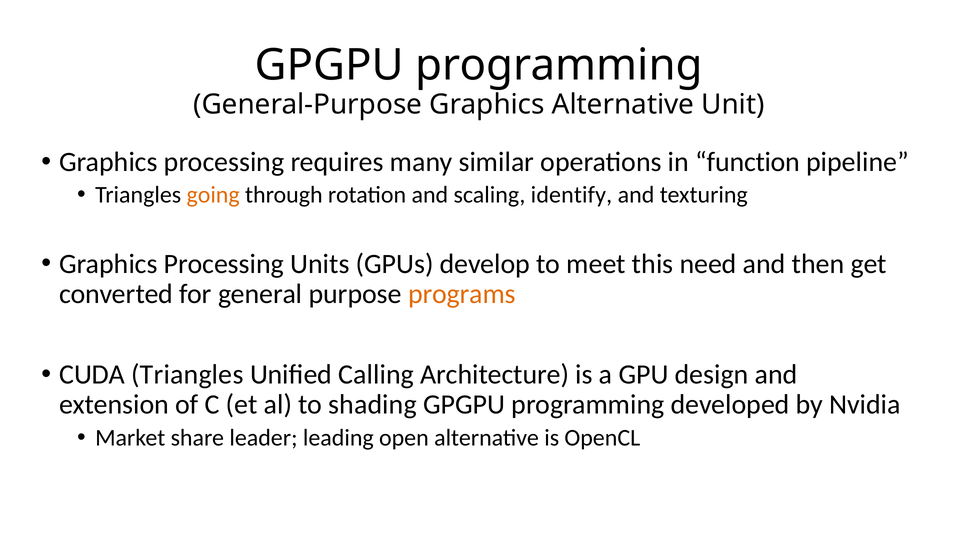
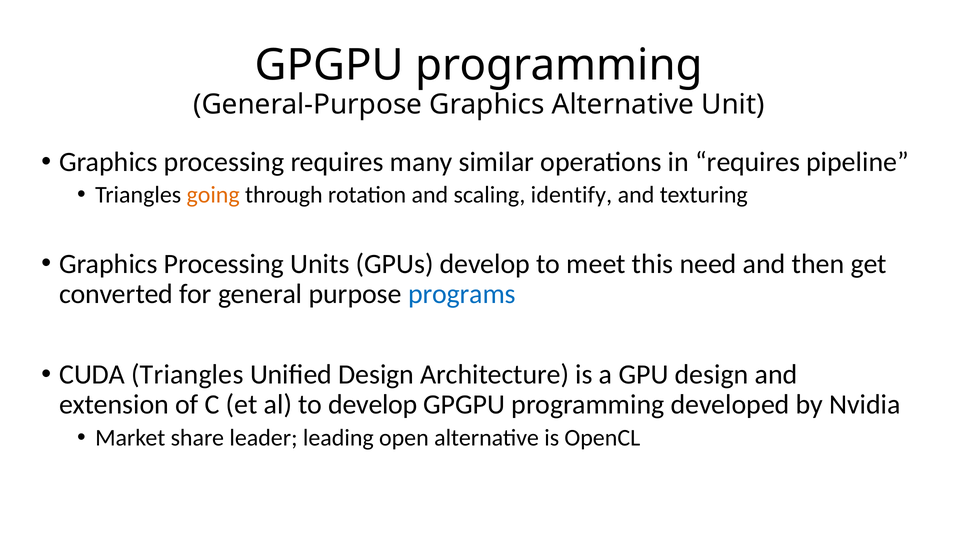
in function: function -> requires
programs colour: orange -> blue
Unified Calling: Calling -> Design
to shading: shading -> develop
